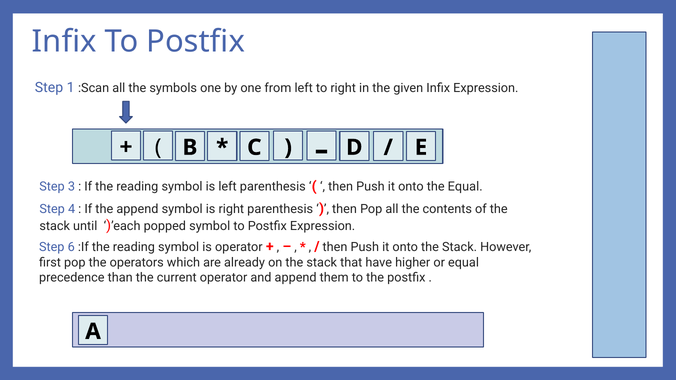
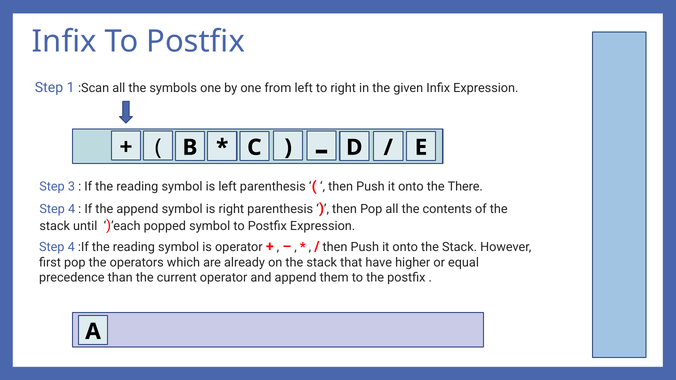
the Equal: Equal -> There
6 at (71, 247): 6 -> 4
